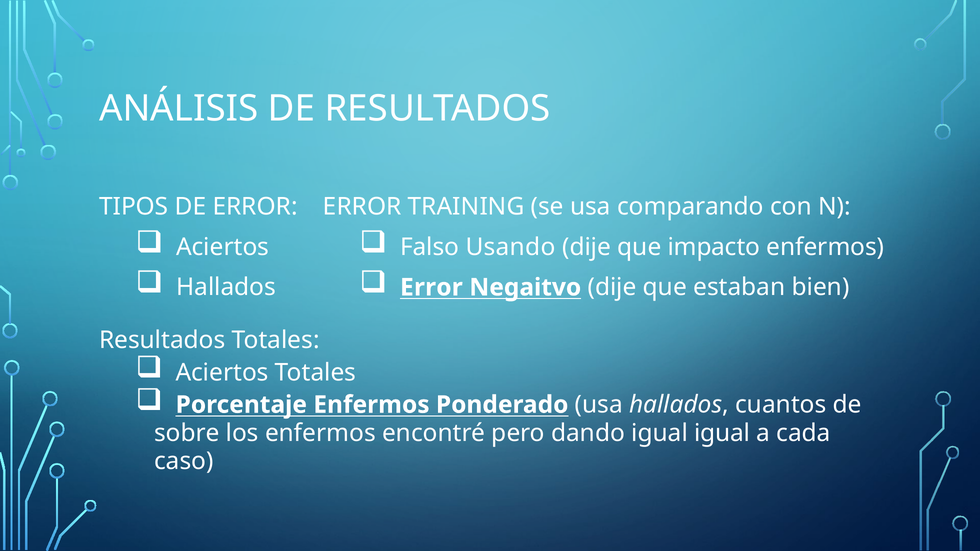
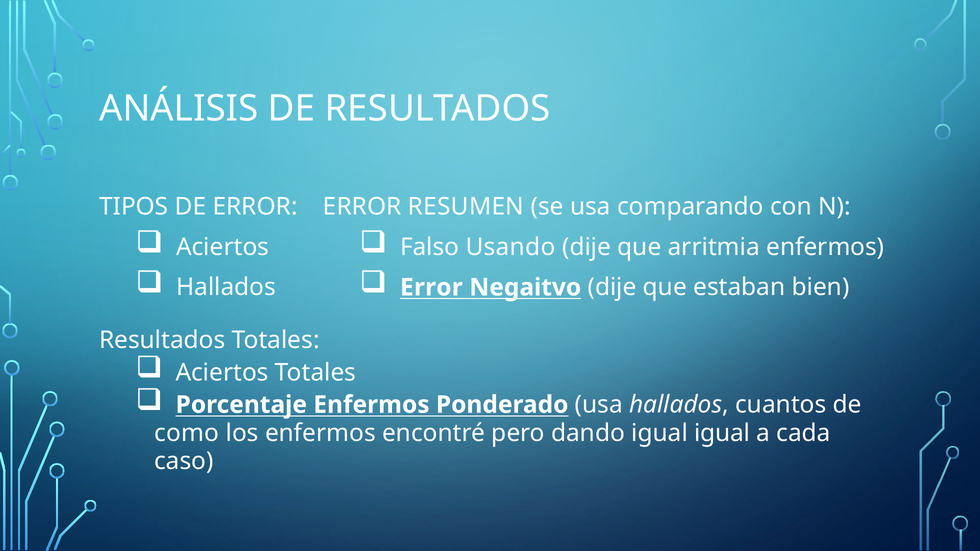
TRAINING: TRAINING -> RESUMEN
impacto: impacto -> arritmia
sobre: sobre -> como
